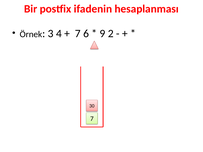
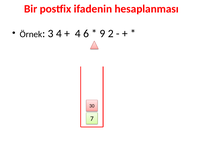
7 at (78, 34): 7 -> 4
